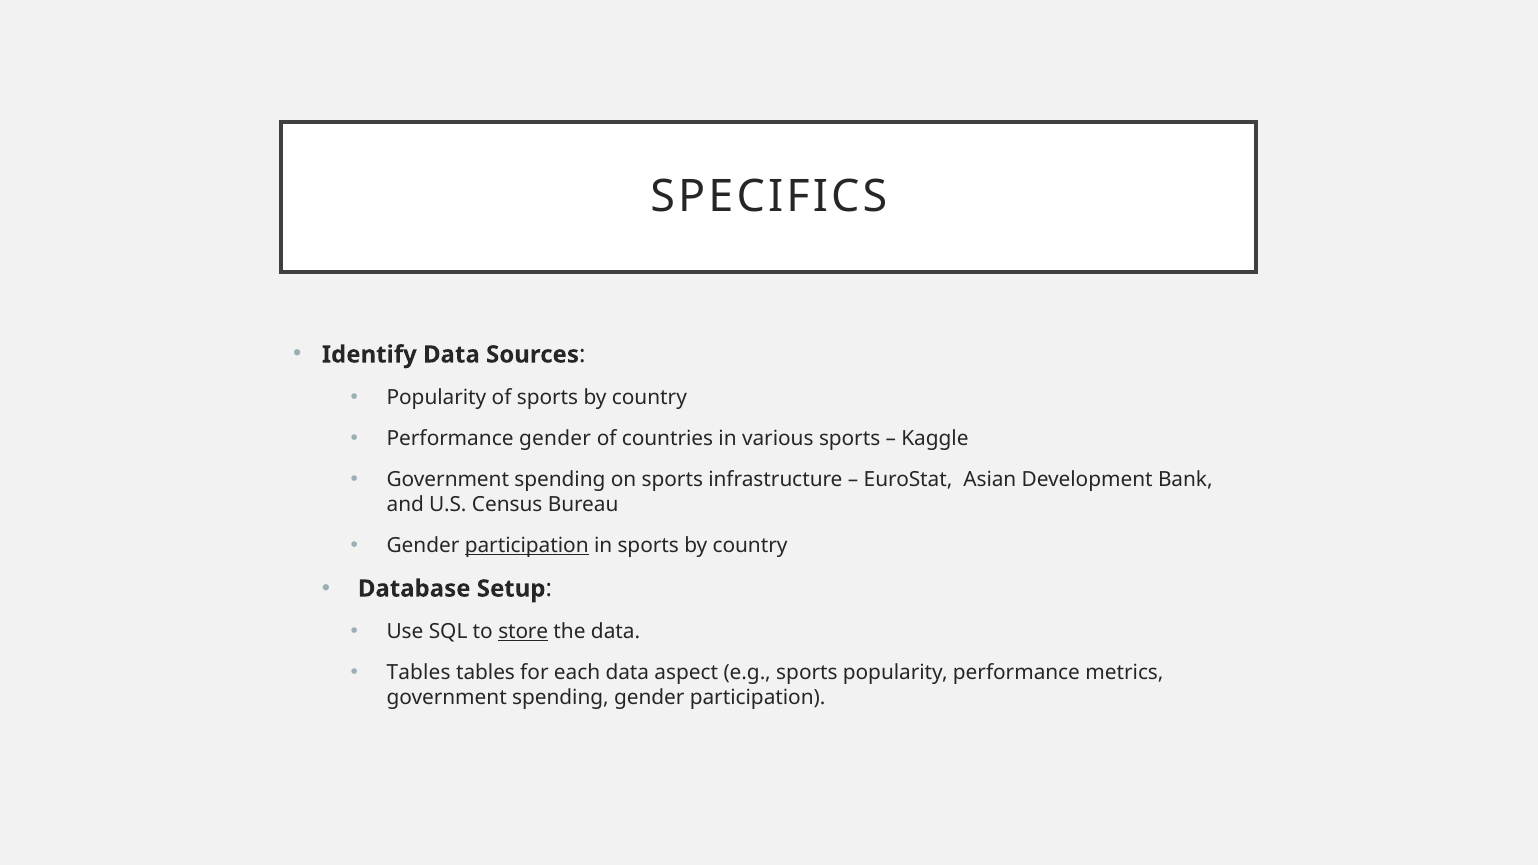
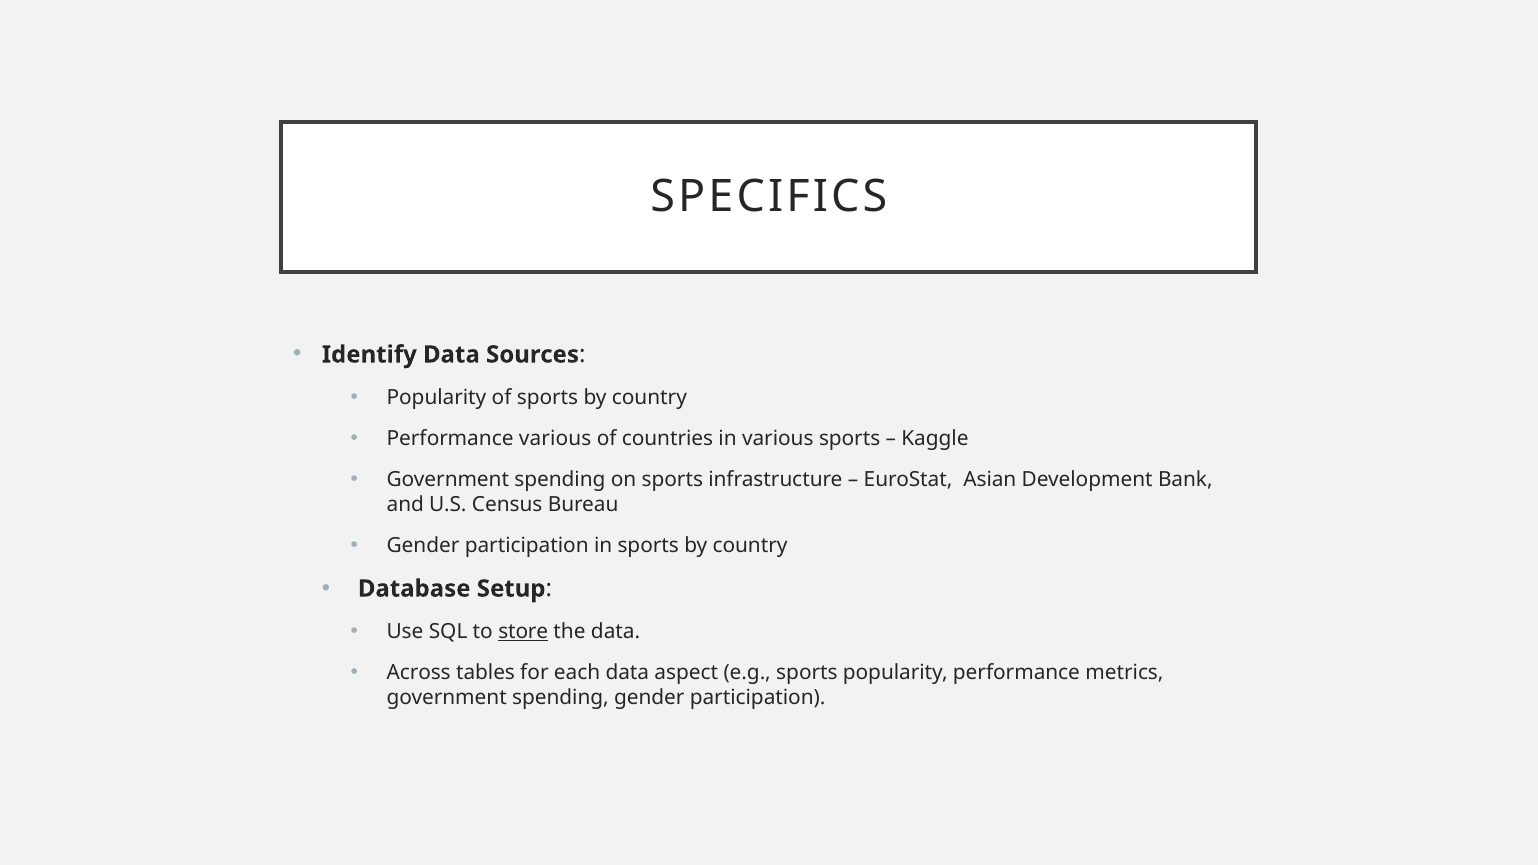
Performance gender: gender -> various
participation at (527, 546) underline: present -> none
Tables at (419, 673): Tables -> Across
